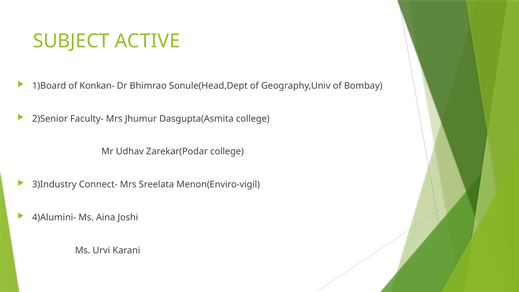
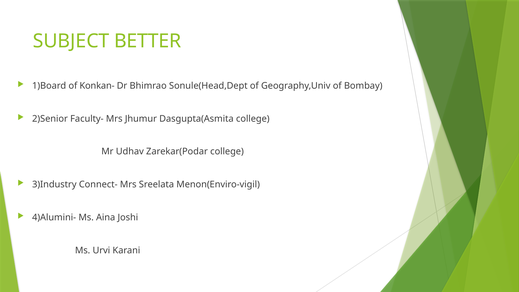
ACTIVE: ACTIVE -> BETTER
